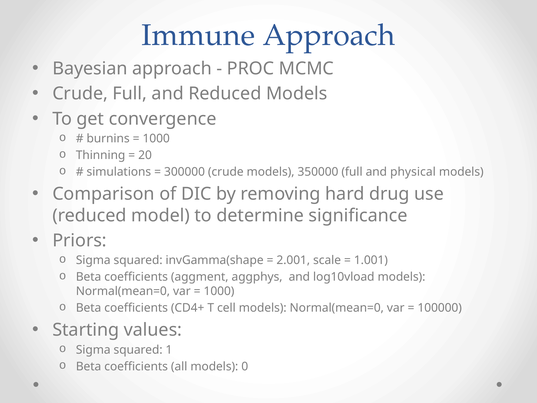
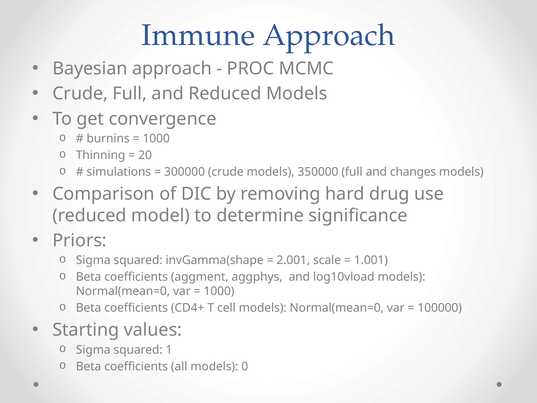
physical: physical -> changes
